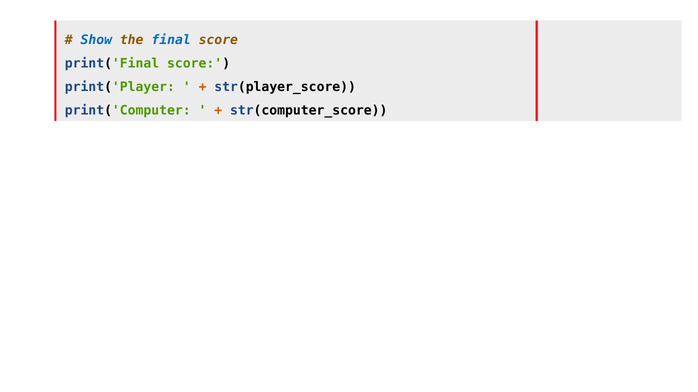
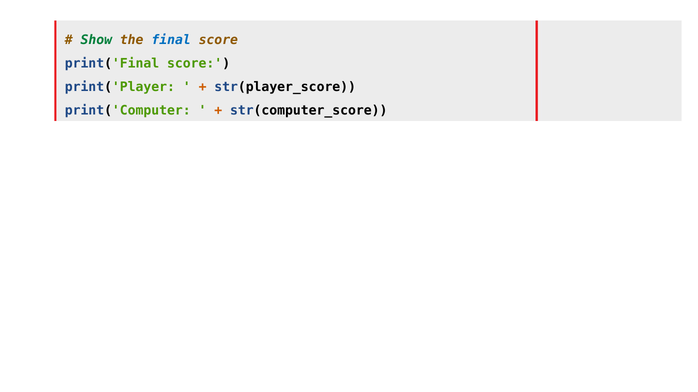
Show colour: blue -> green
